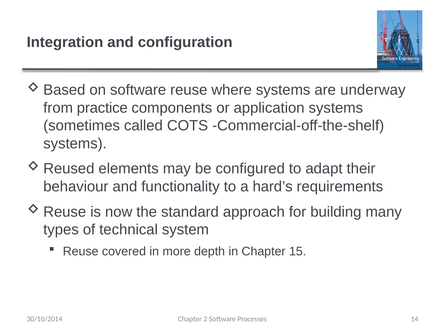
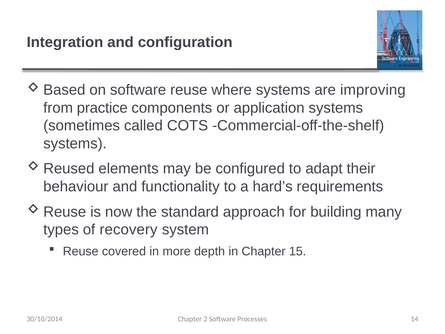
underway: underway -> improving
technical: technical -> recovery
